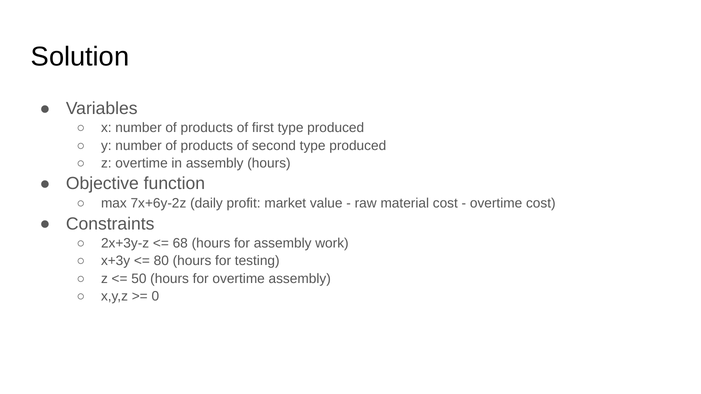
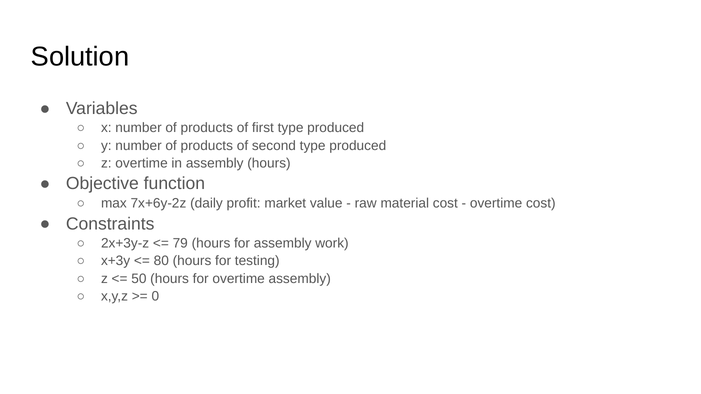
68: 68 -> 79
